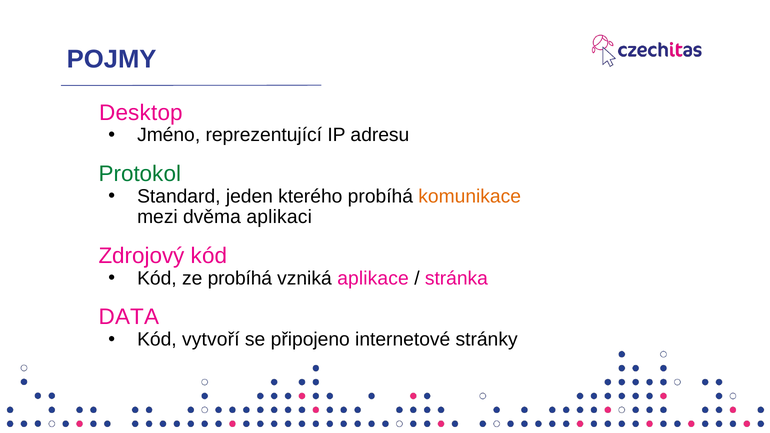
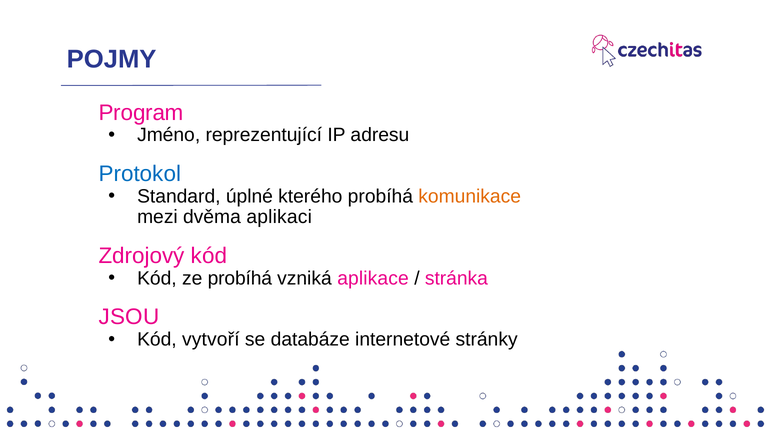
Desktop: Desktop -> Program
Protokol colour: green -> blue
jeden: jeden -> úplné
DATA: DATA -> JSOU
připojeno: připojeno -> databáze
